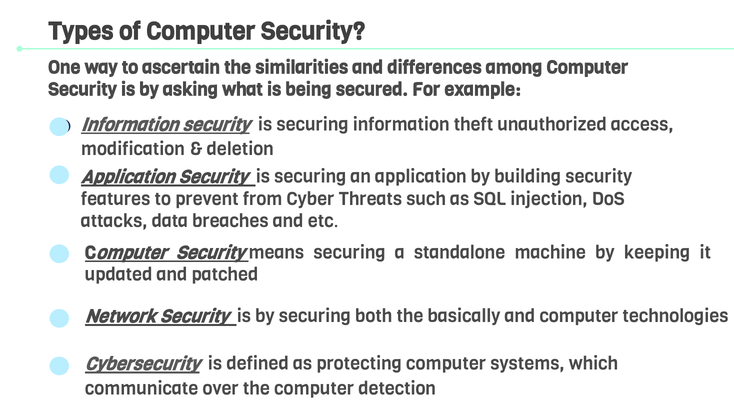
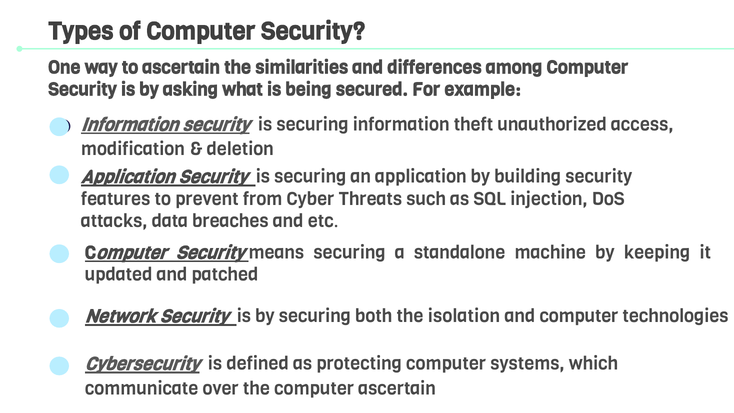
basically: basically -> isolation
computer detection: detection -> ascertain
